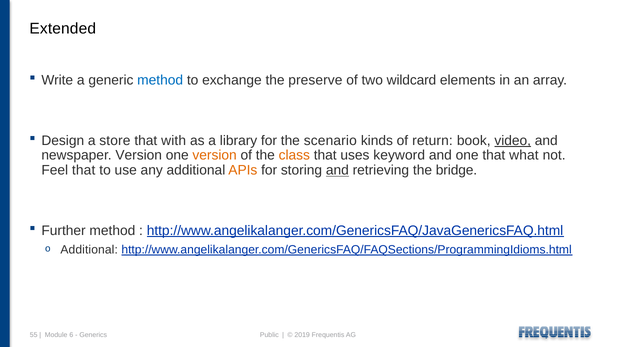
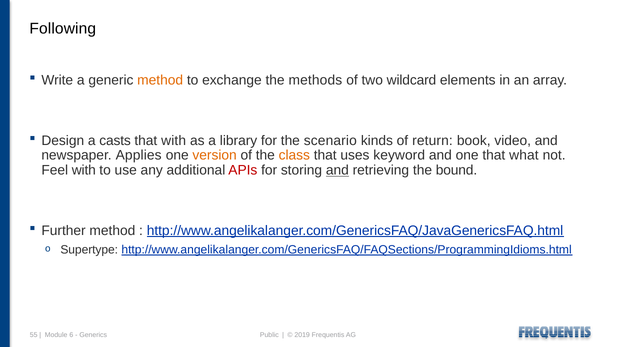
Extended: Extended -> Following
method at (160, 80) colour: blue -> orange
preserve: preserve -> methods
store: store -> casts
video underline: present -> none
newspaper Version: Version -> Applies
Feel that: that -> with
APIs colour: orange -> red
bridge: bridge -> bound
Additional at (89, 249): Additional -> Supertype
